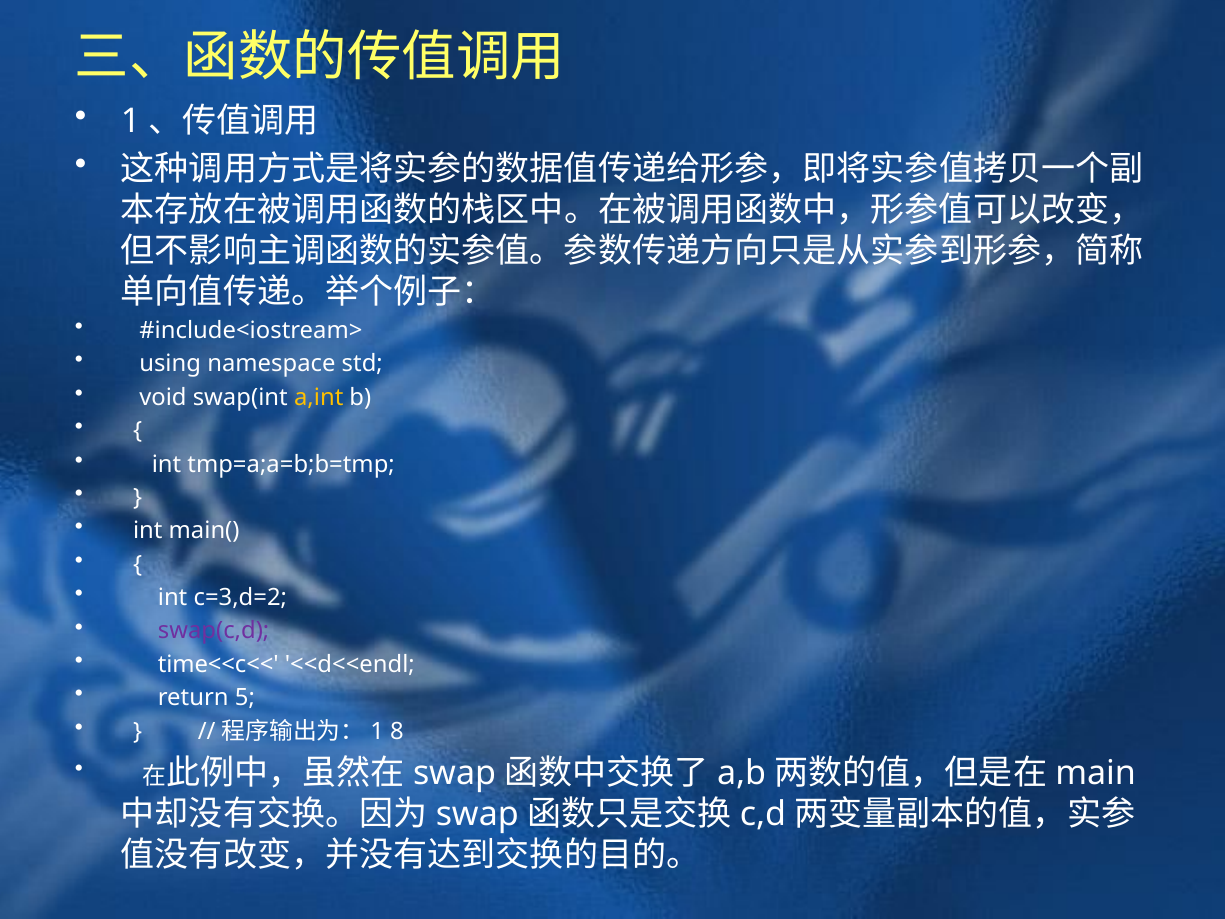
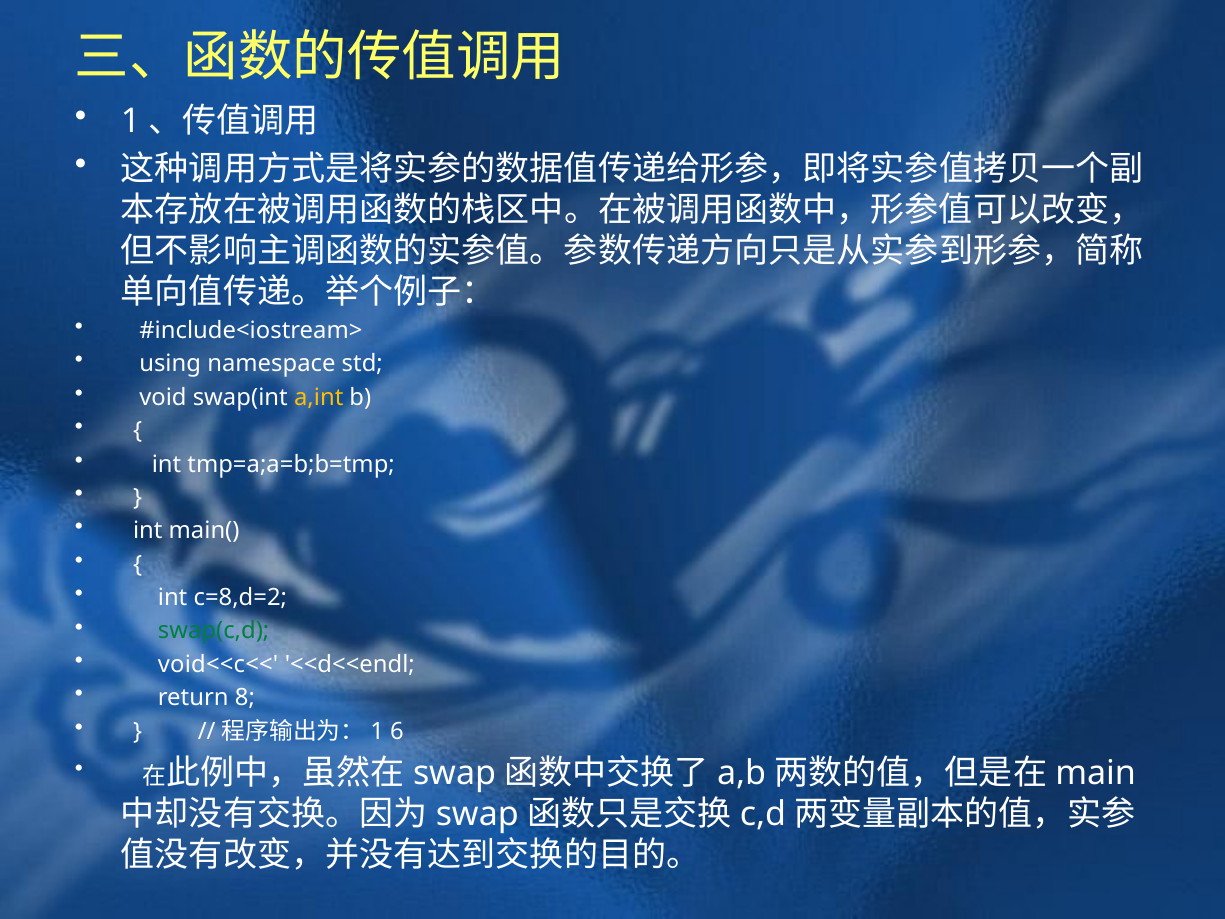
c=3,d=2: c=3,d=2 -> c=8,d=2
swap(c,d colour: purple -> green
time<<c<<: time<<c<< -> void<<c<<
5: 5 -> 8
8: 8 -> 6
